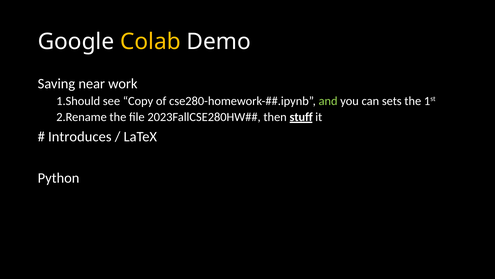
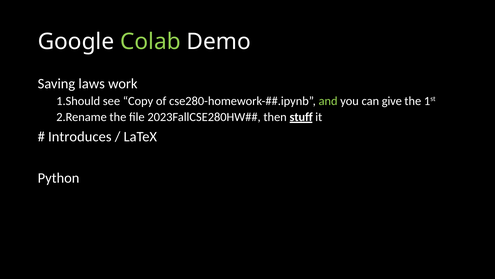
Colab colour: yellow -> light green
near: near -> laws
sets: sets -> give
